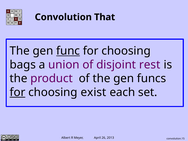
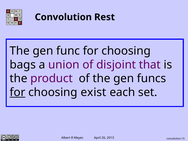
That: That -> Rest
func underline: present -> none
rest: rest -> that
